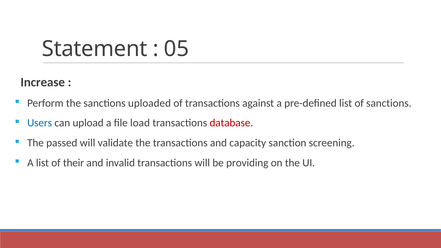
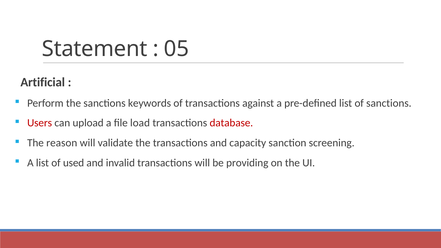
Increase: Increase -> Artificial
uploaded: uploaded -> keywords
Users colour: blue -> red
passed: passed -> reason
their: their -> used
